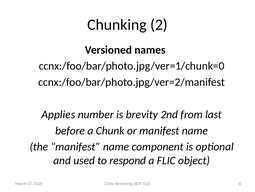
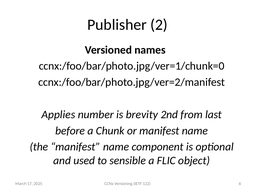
Chunking: Chunking -> Publisher
respond: respond -> sensible
